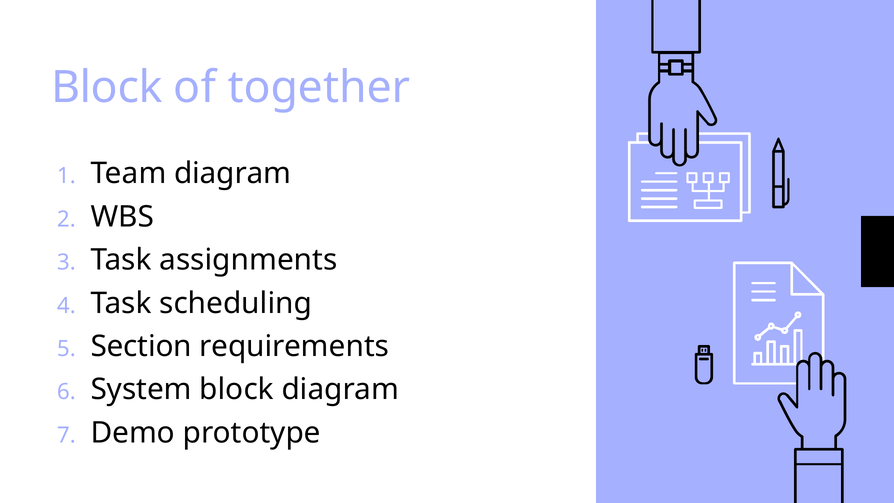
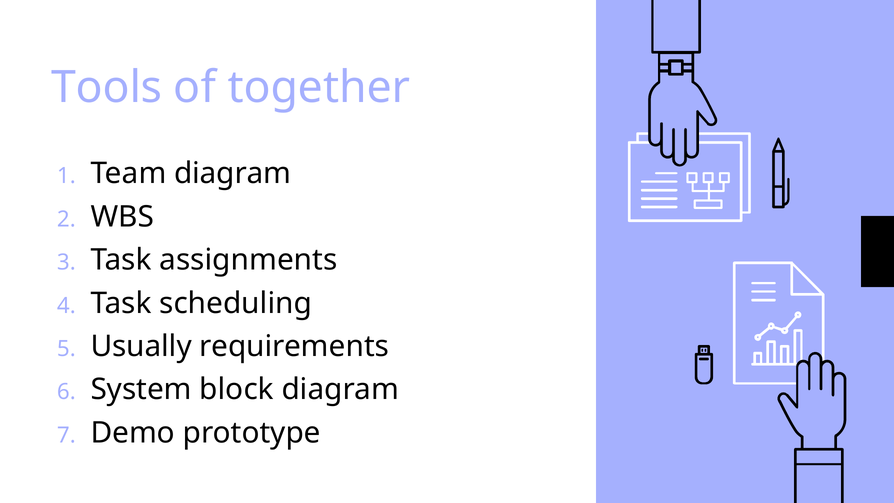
Block at (107, 88): Block -> Tools
Section: Section -> Usually
